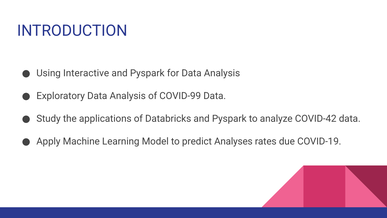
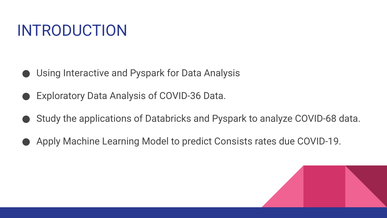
COVID-99: COVID-99 -> COVID-36
COVID-42: COVID-42 -> COVID-68
Analyses: Analyses -> Consists
